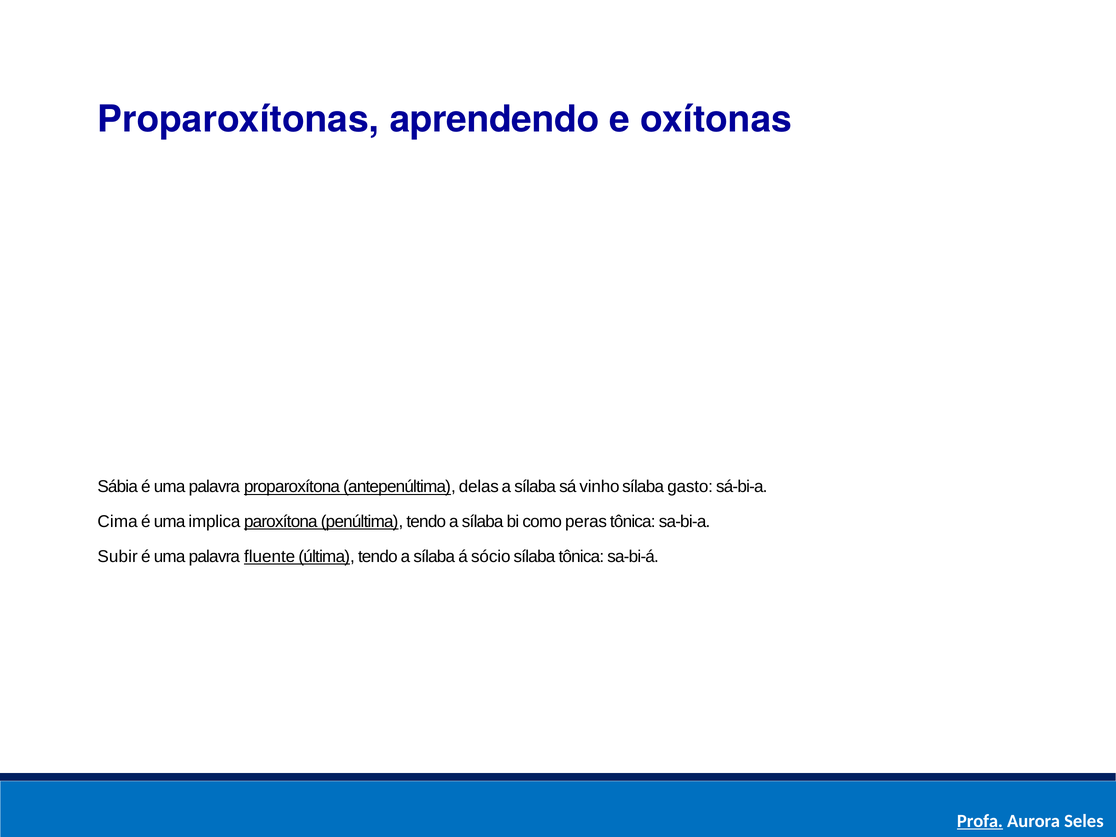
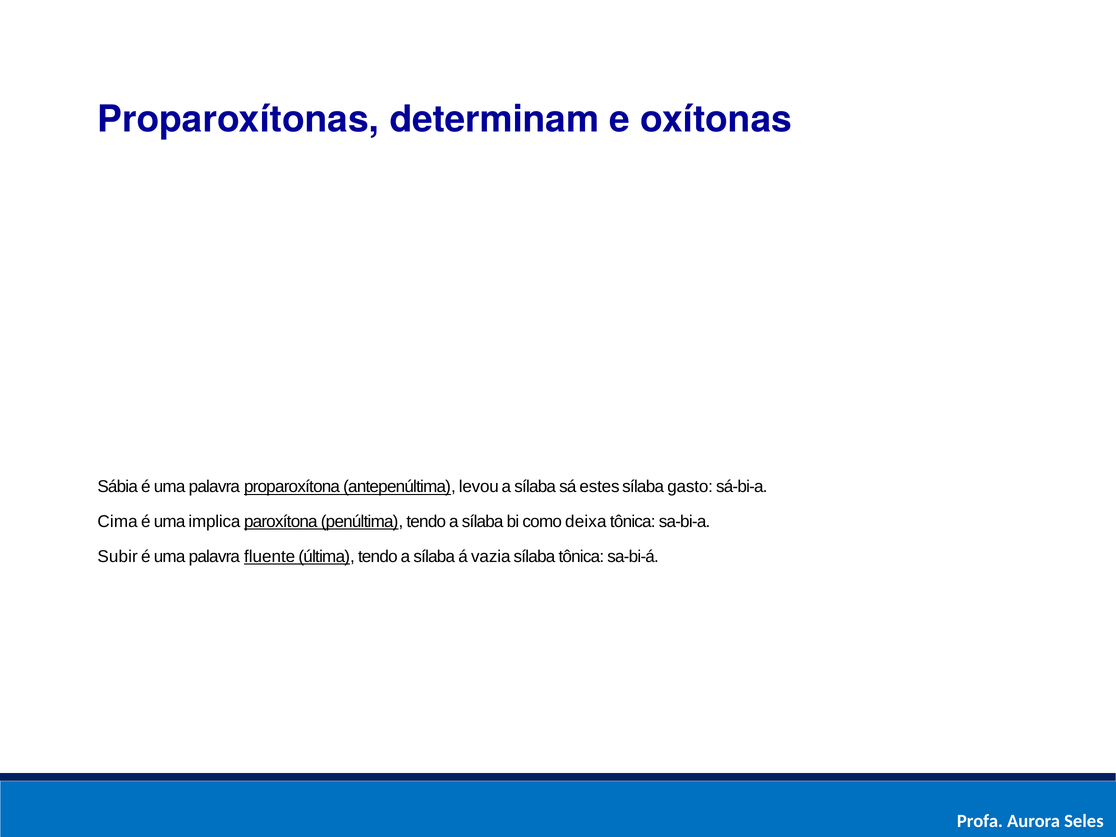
aprendendo: aprendendo -> determinam
delas: delas -> levou
vinho: vinho -> estes
peras: peras -> deixa
sócio: sócio -> vazia
Profa underline: present -> none
